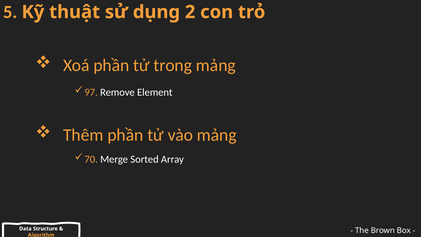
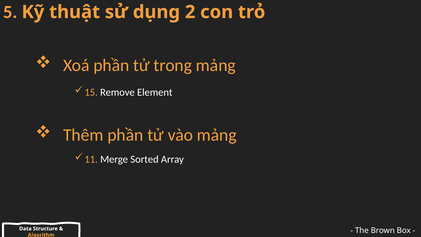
97: 97 -> 15
70: 70 -> 11
